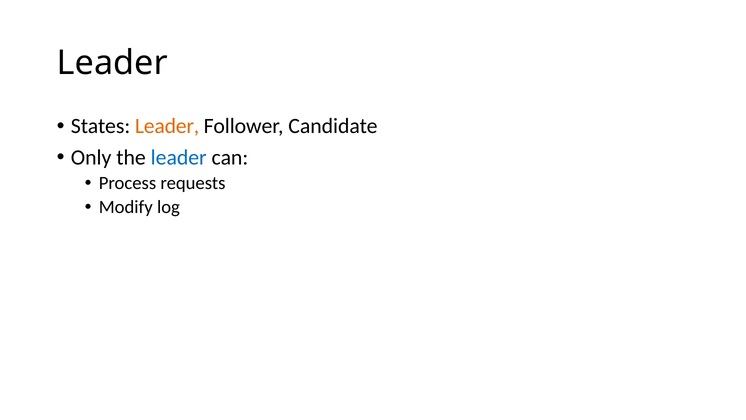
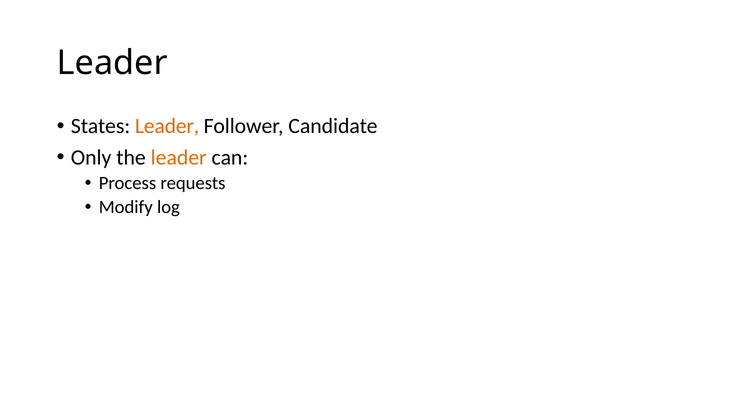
leader at (179, 157) colour: blue -> orange
